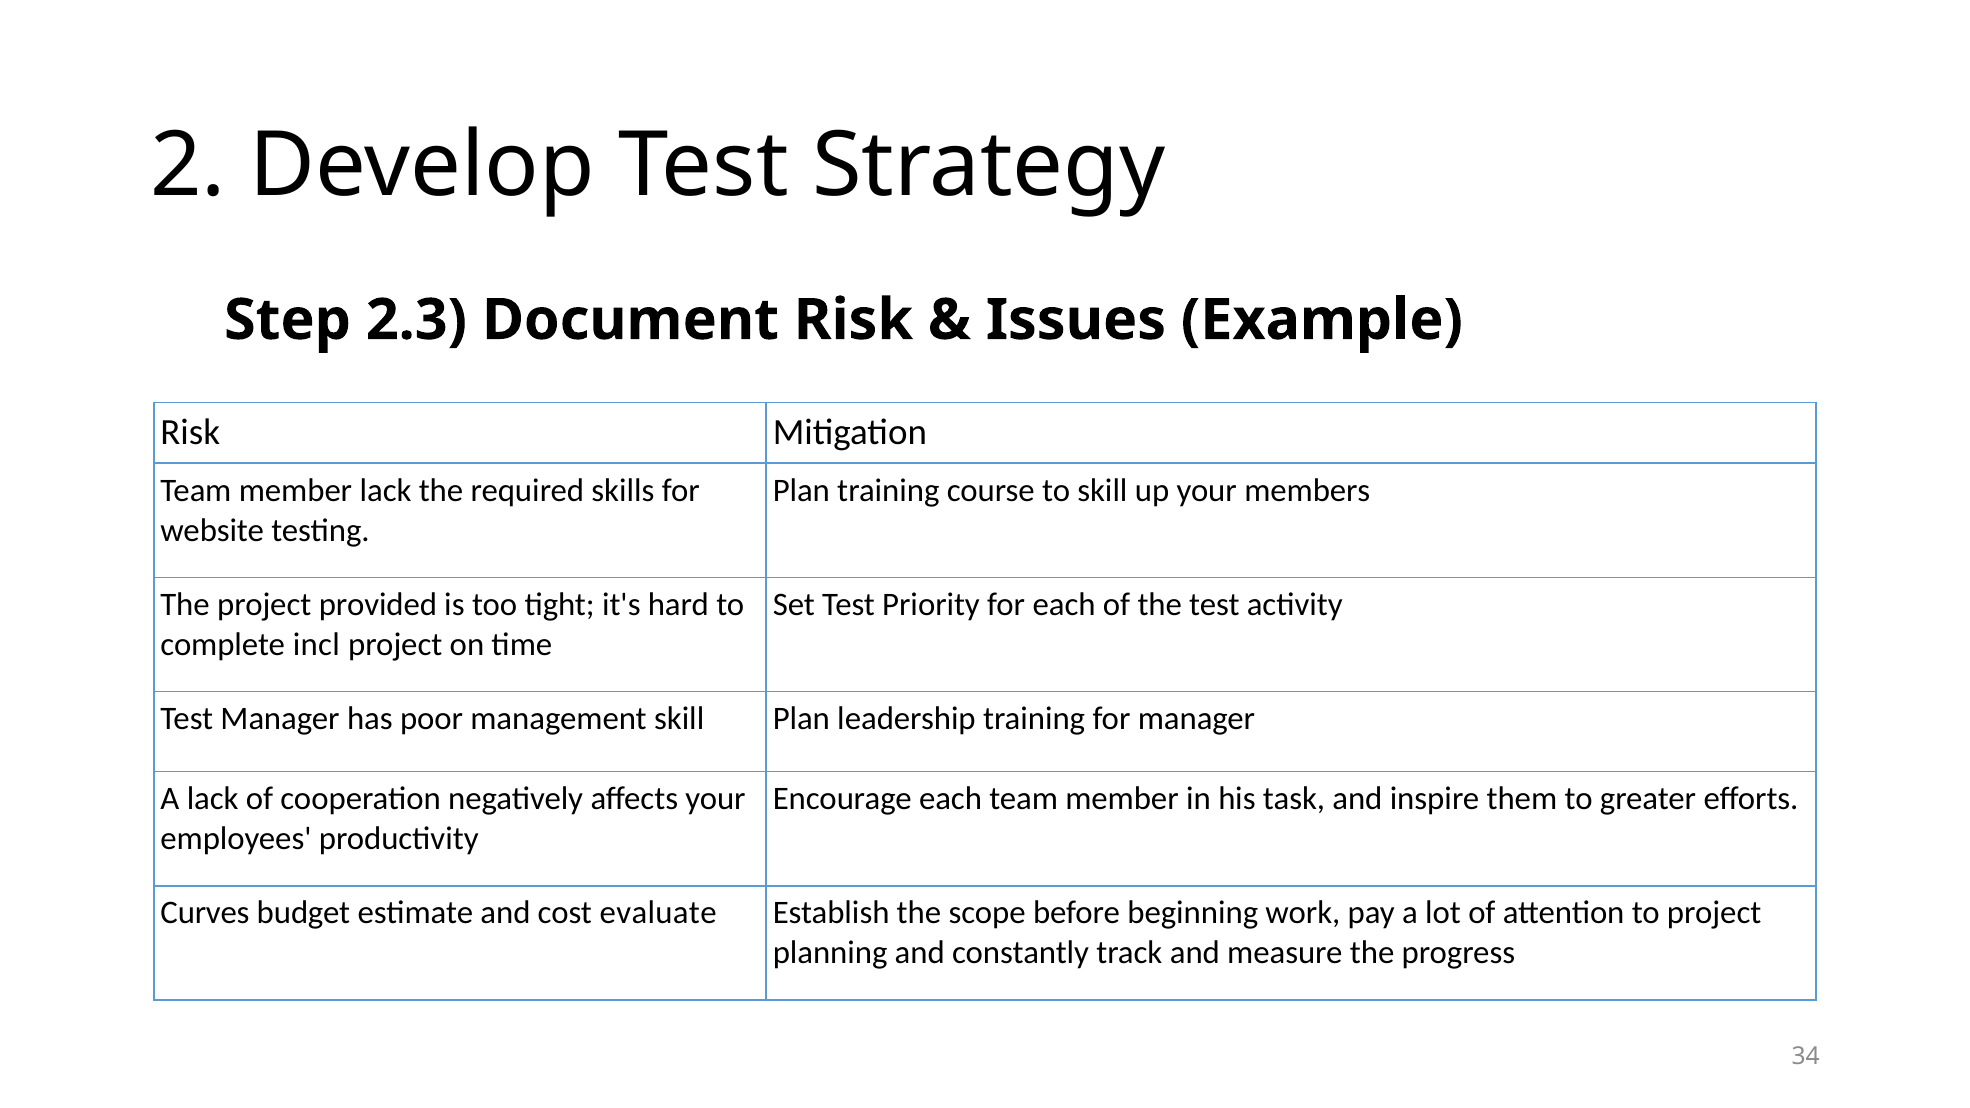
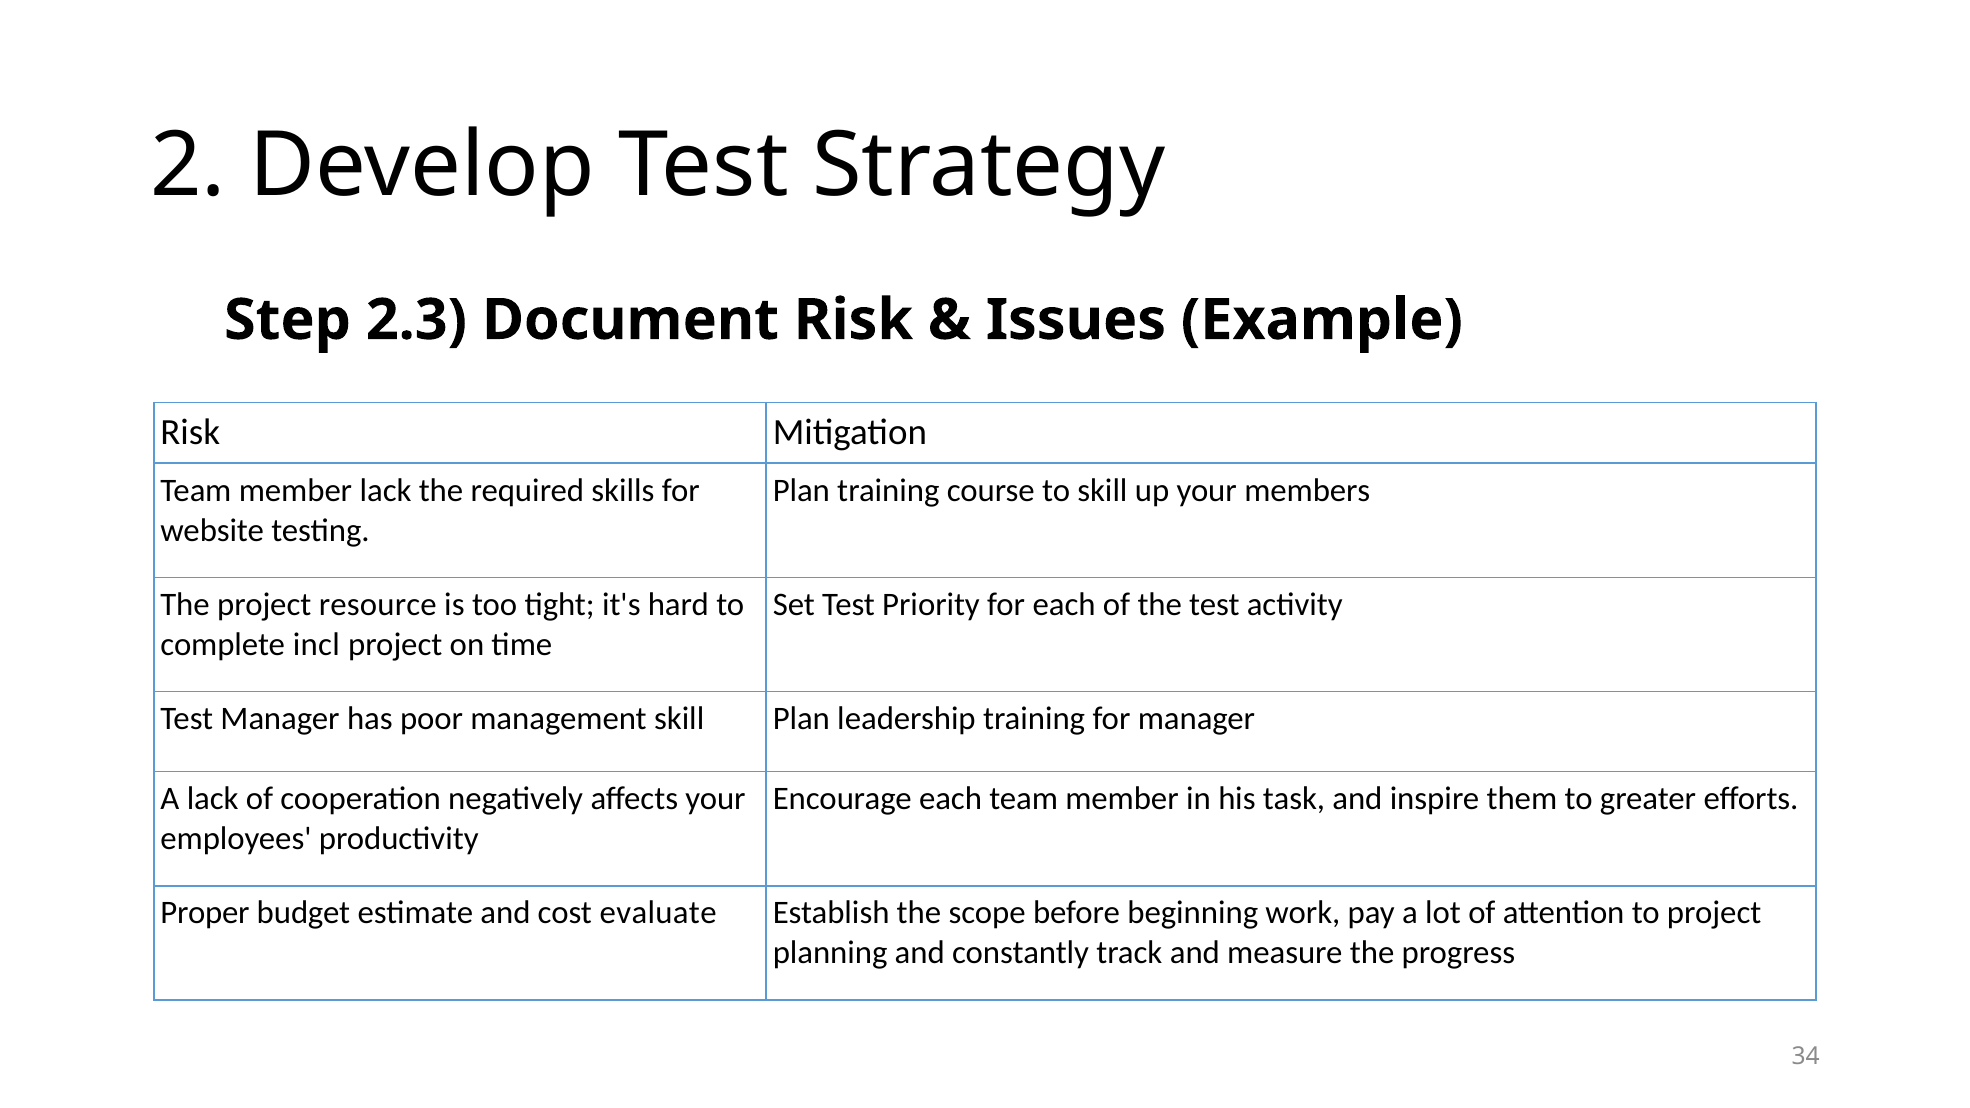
provided: provided -> resource
Curves: Curves -> Proper
